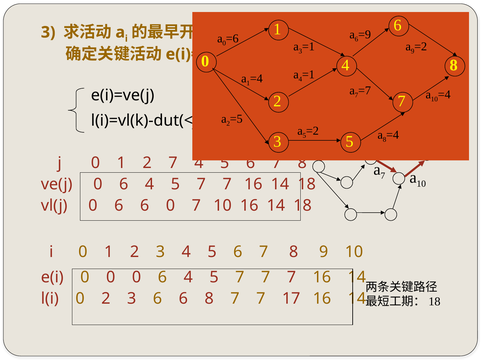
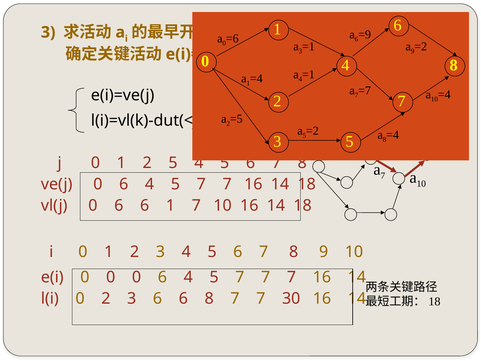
2 7: 7 -> 5
6 0: 0 -> 1
17: 17 -> 30
